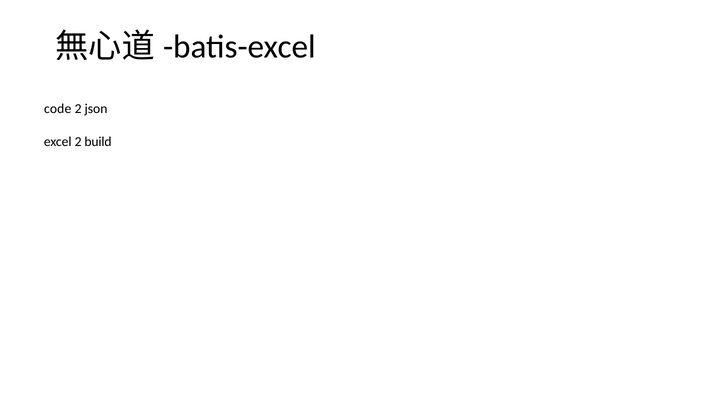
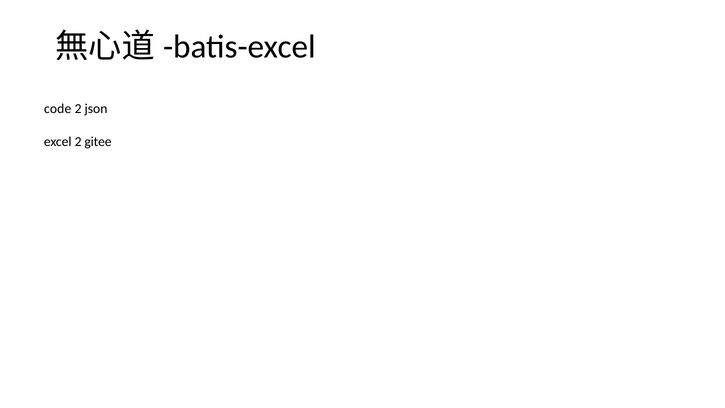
build: build -> gitee
